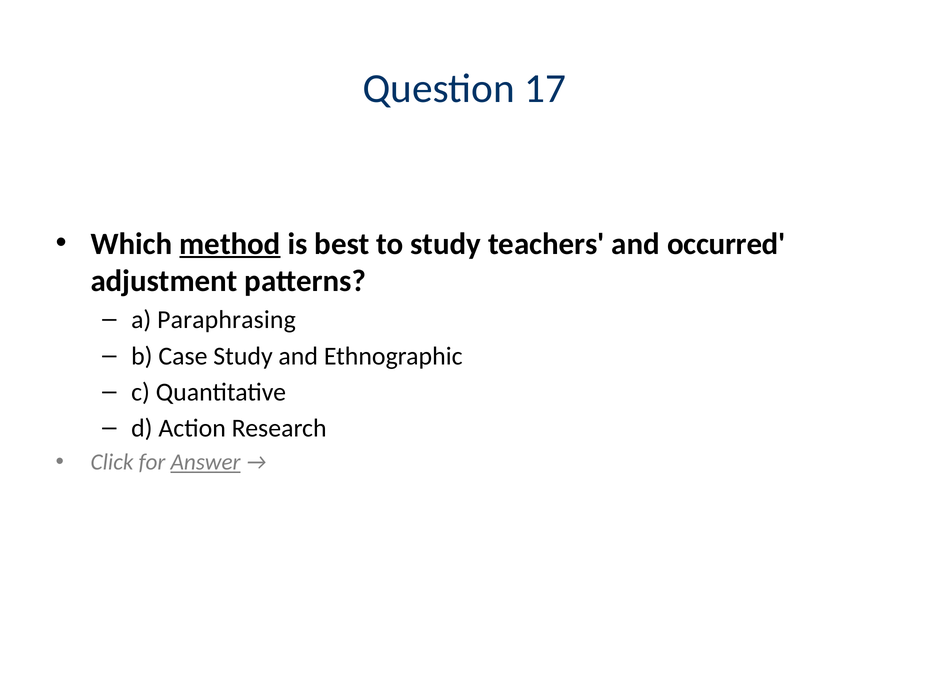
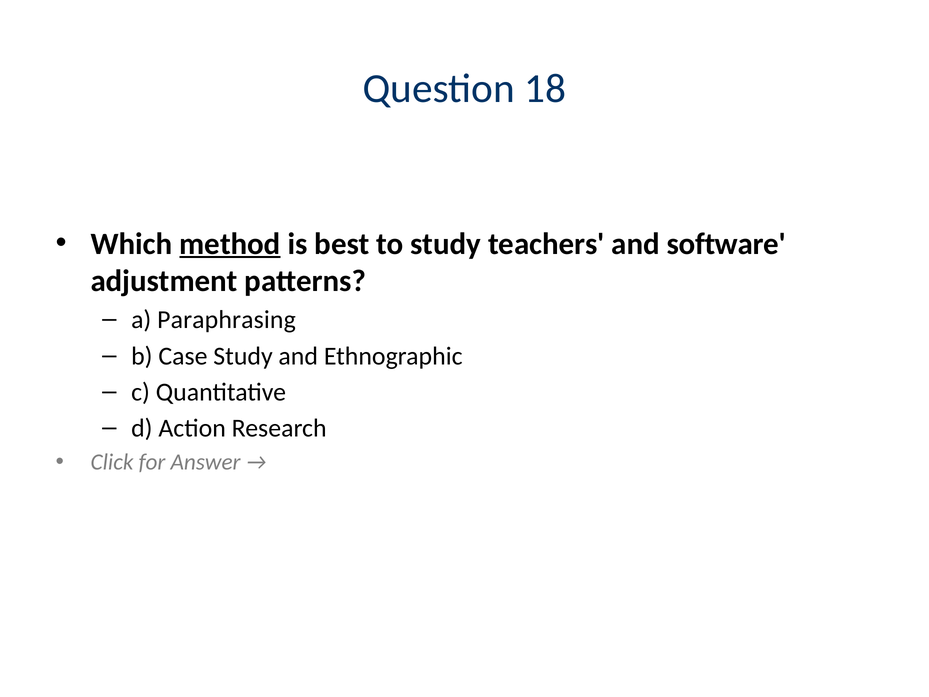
17: 17 -> 18
occurred: occurred -> software
Answer underline: present -> none
